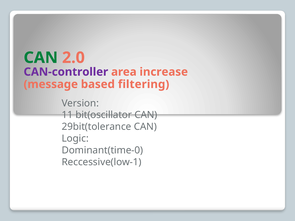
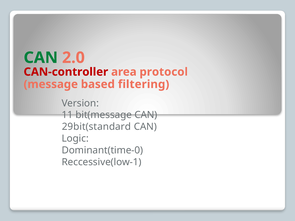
CAN-controller colour: purple -> red
increase: increase -> protocol
bit(oscillator: bit(oscillator -> bit(message
29bit(tolerance: 29bit(tolerance -> 29bit(standard
